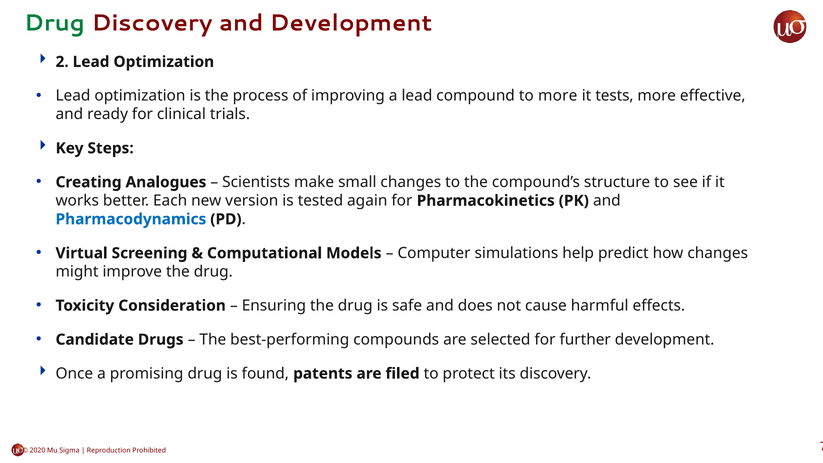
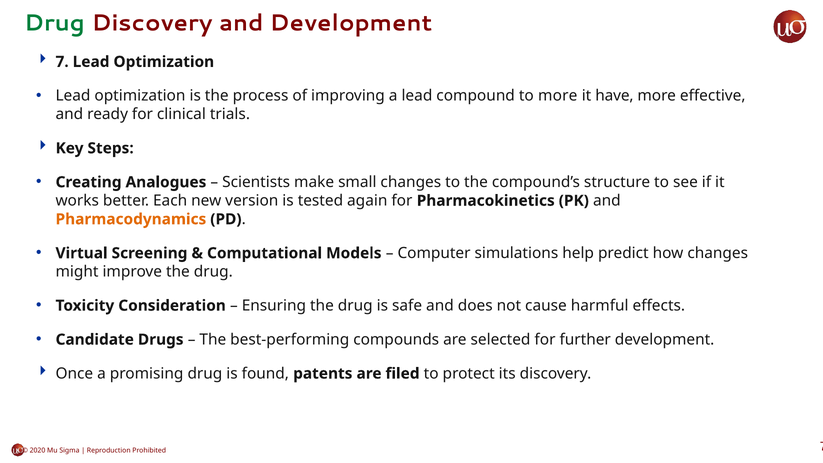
2 at (62, 62): 2 -> 7
tests: tests -> have
Pharmacodynamics colour: blue -> orange
